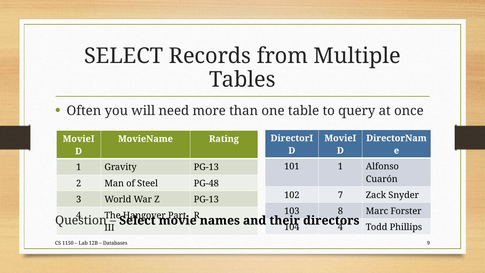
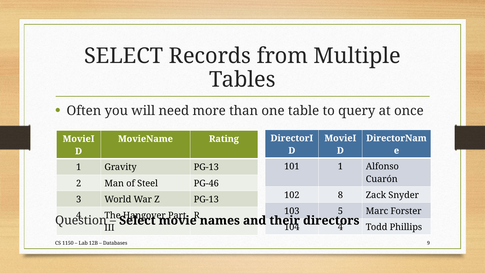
PG-48: PG-48 -> PG-46
7: 7 -> 8
8: 8 -> 5
